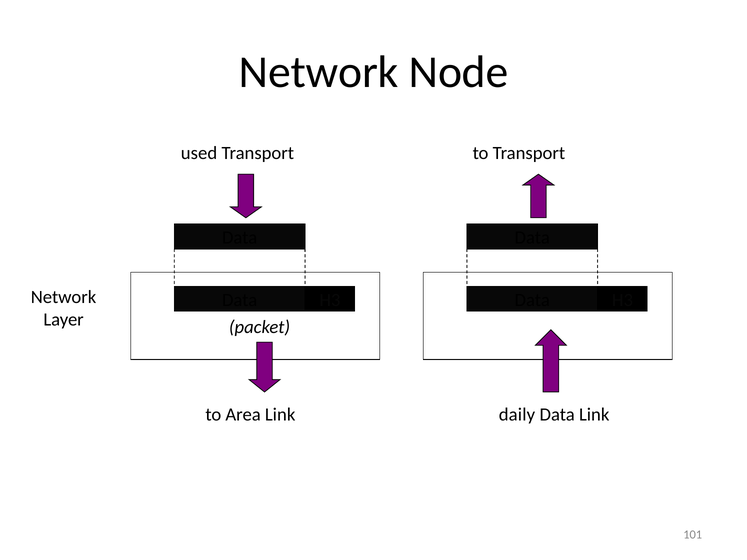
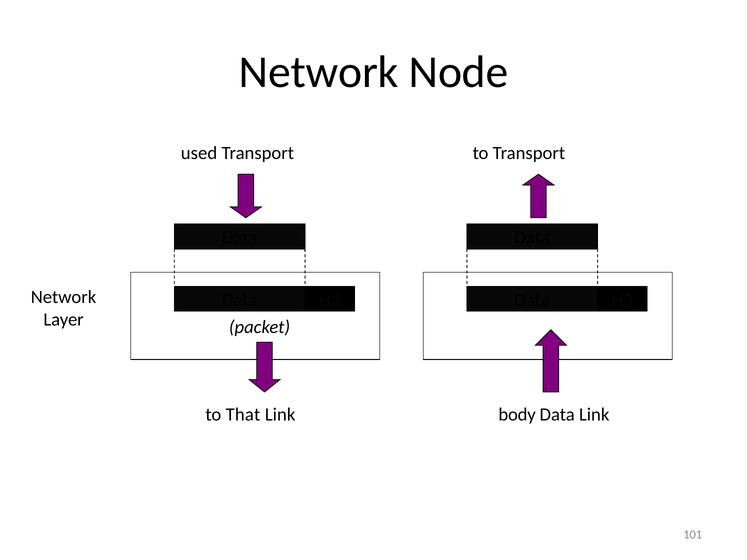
Area: Area -> That
daily: daily -> body
